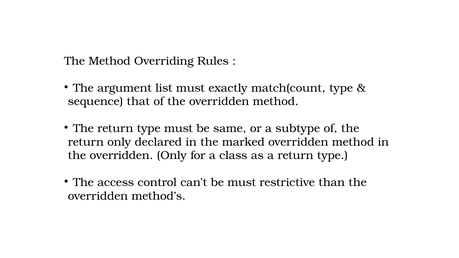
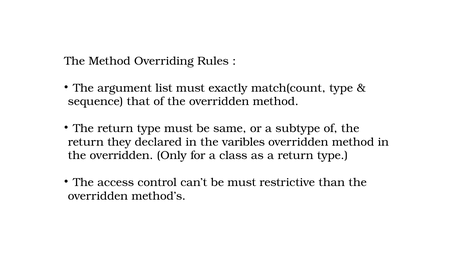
return only: only -> they
marked: marked -> varibles
